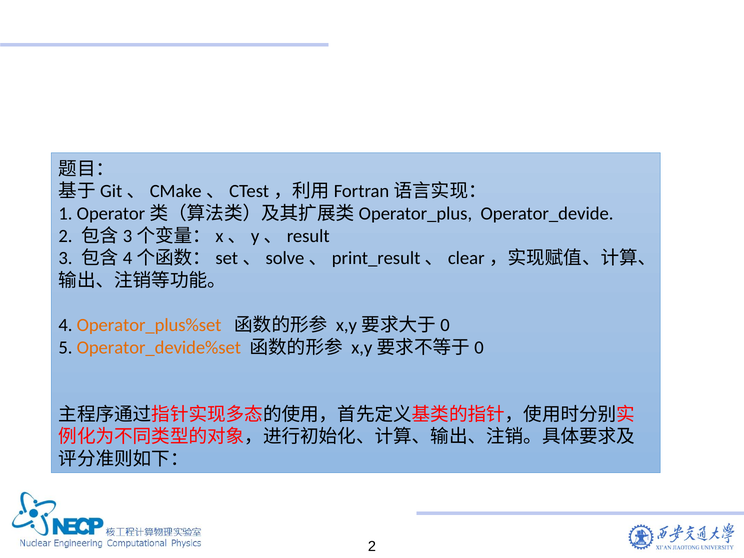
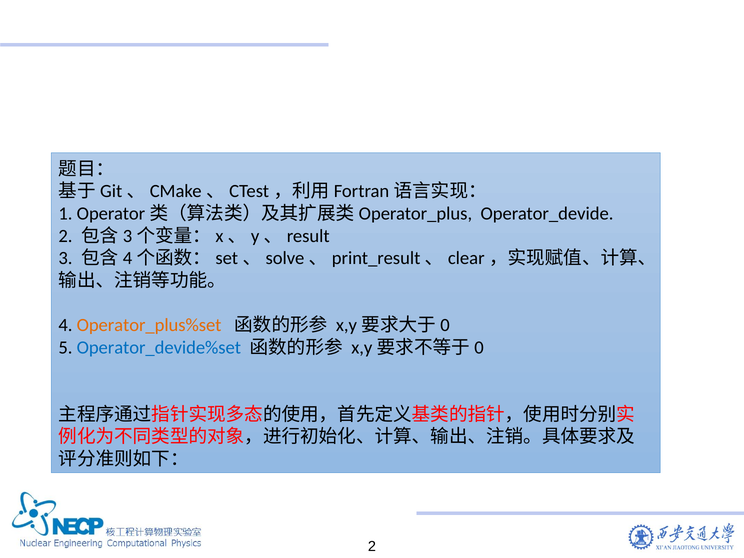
Operator_devide%set colour: orange -> blue
